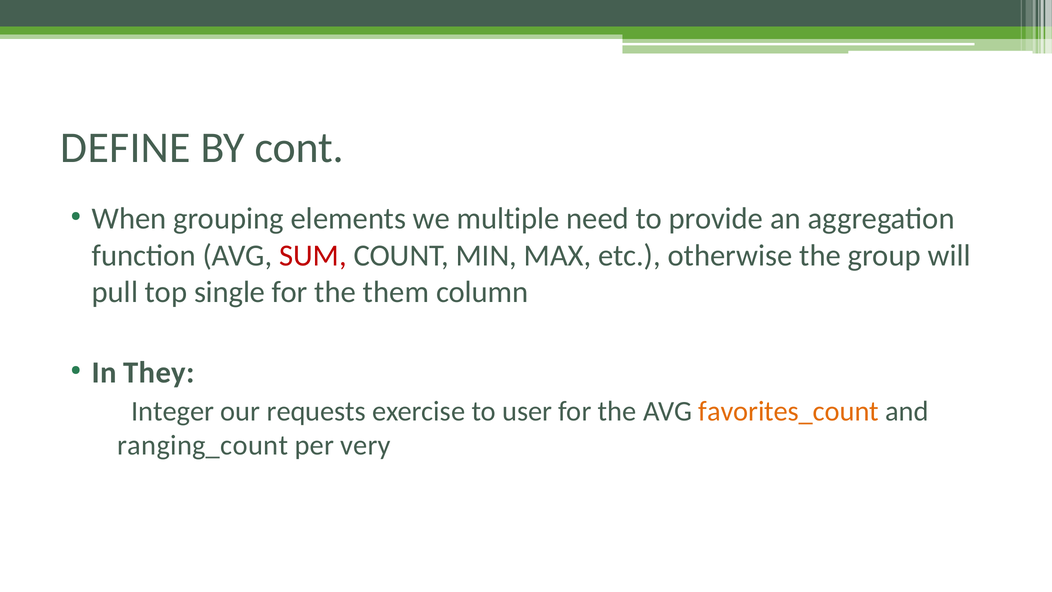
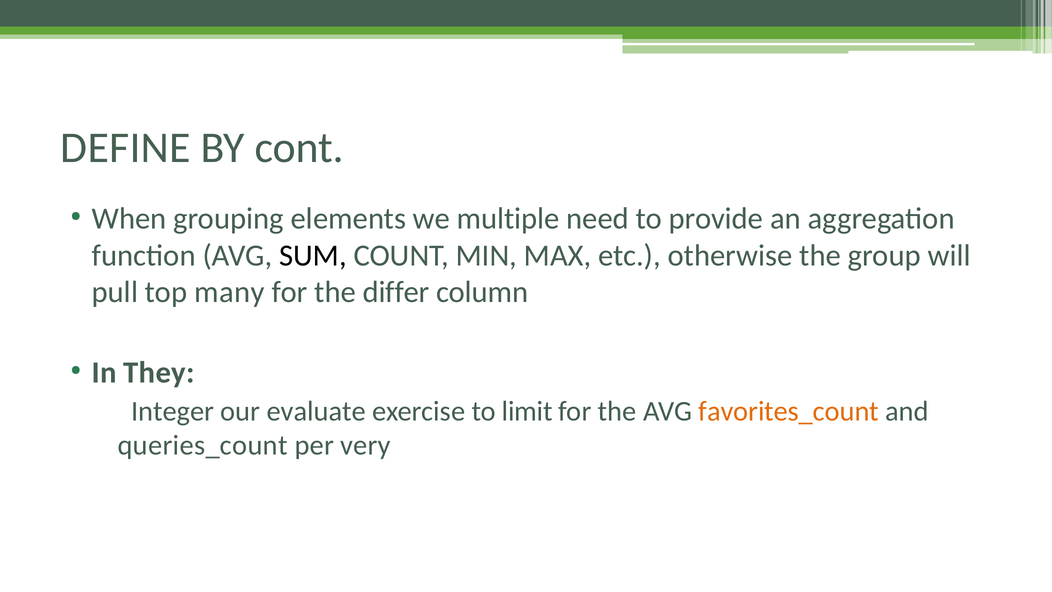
SUM colour: red -> black
single: single -> many
them: them -> differ
requests: requests -> evaluate
user: user -> limit
ranging_count: ranging_count -> queries_count
